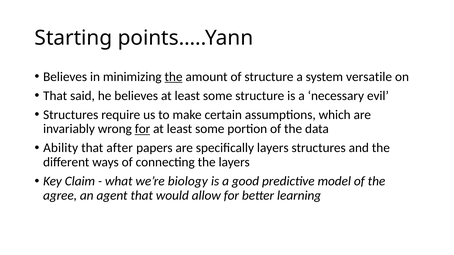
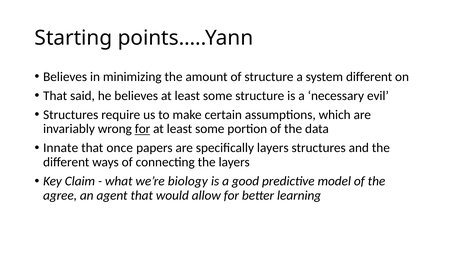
the at (174, 77) underline: present -> none
system versatile: versatile -> different
Ability: Ability -> Innate
after: after -> once
